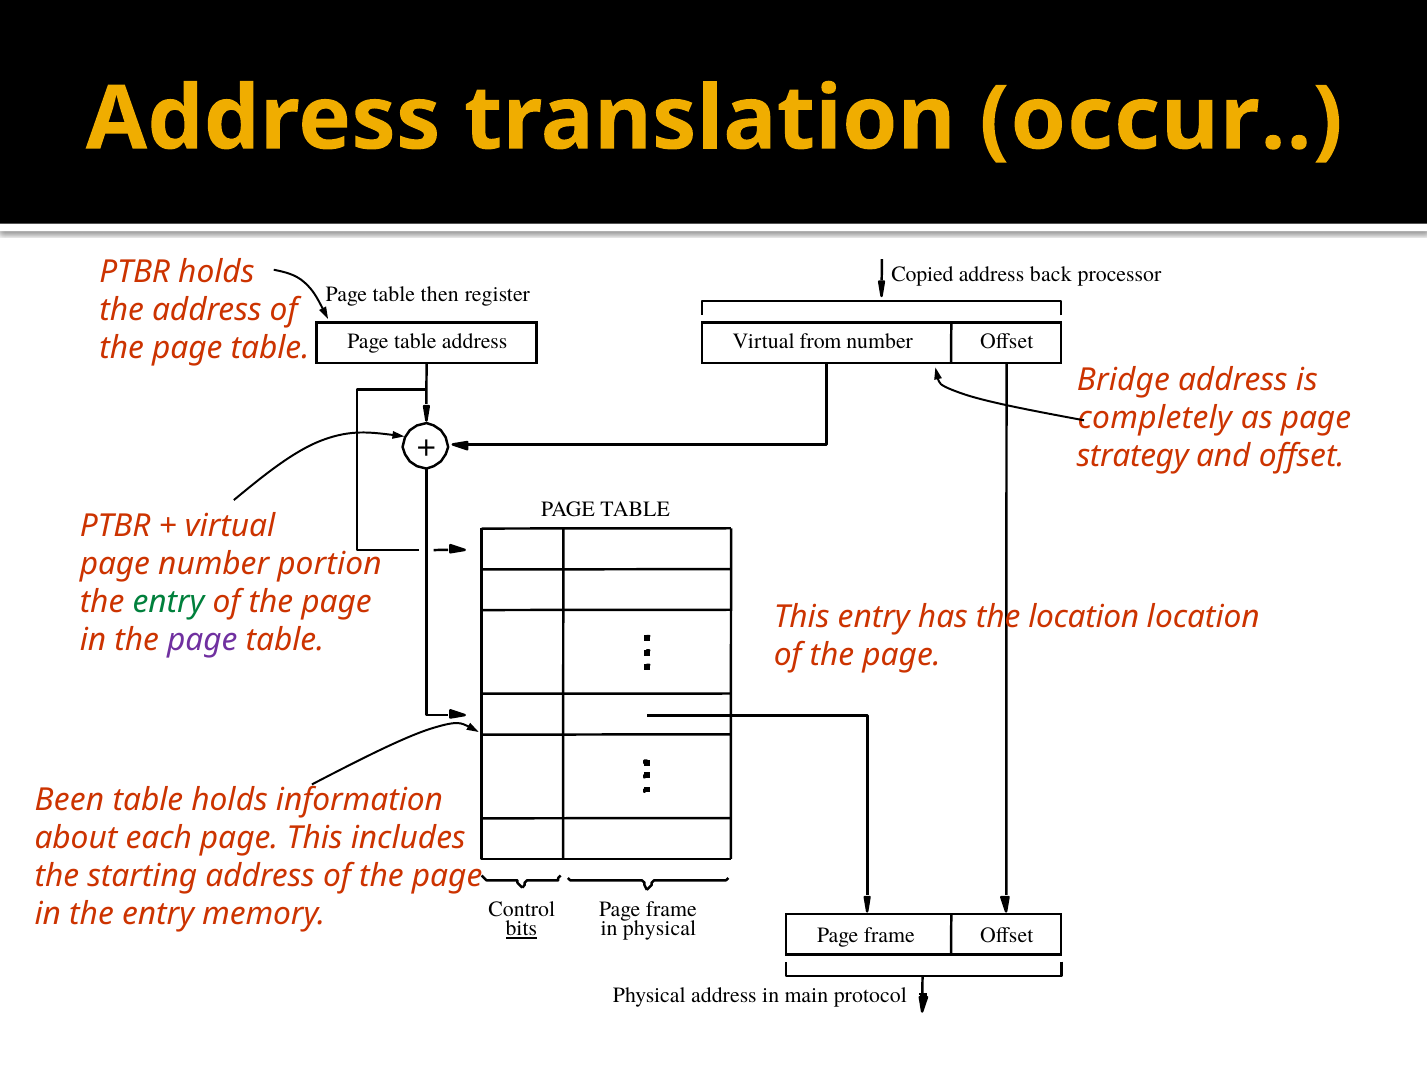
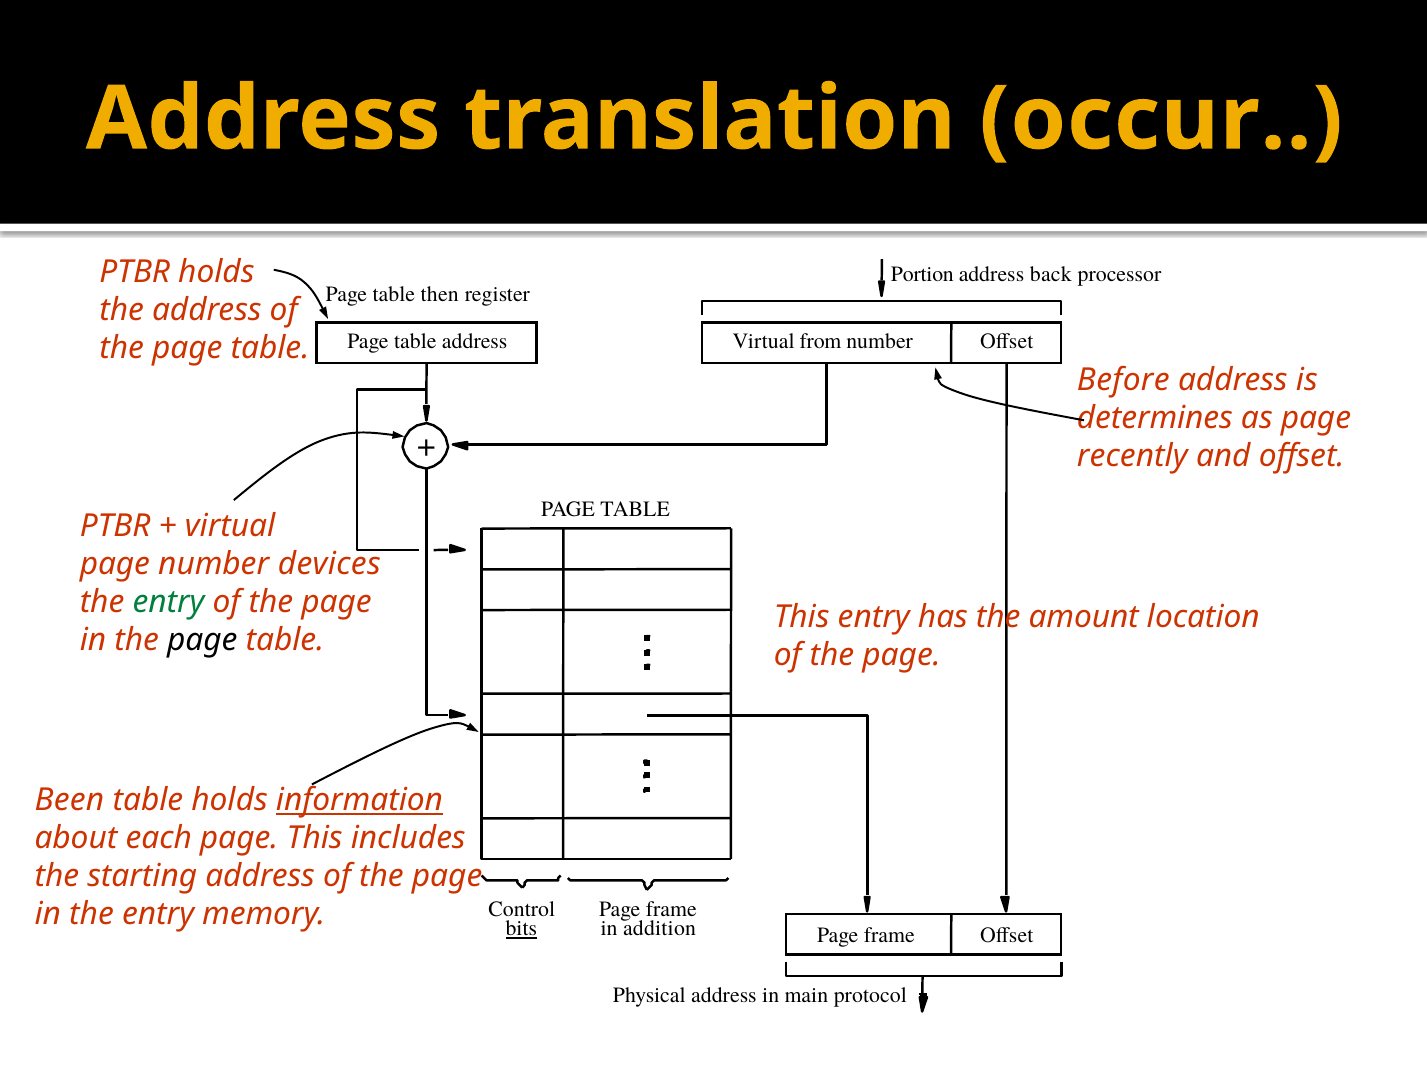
Copied: Copied -> Portion
Bridge: Bridge -> Before
completely: completely -> determines
strategy: strategy -> recently
portion: portion -> devices
the location: location -> amount
page at (202, 641) colour: purple -> black
information underline: none -> present
in physical: physical -> addition
